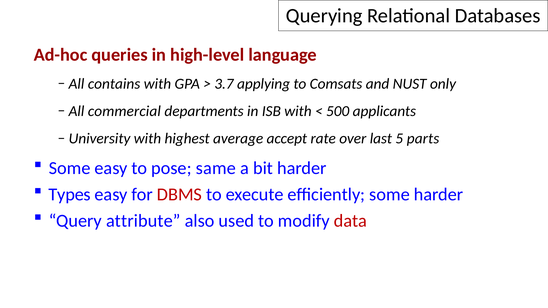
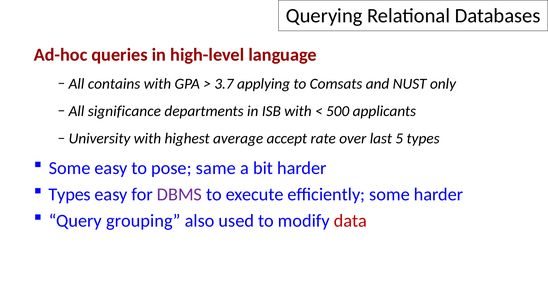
commercial: commercial -> significance
5 parts: parts -> types
DBMS colour: red -> purple
attribute: attribute -> grouping
